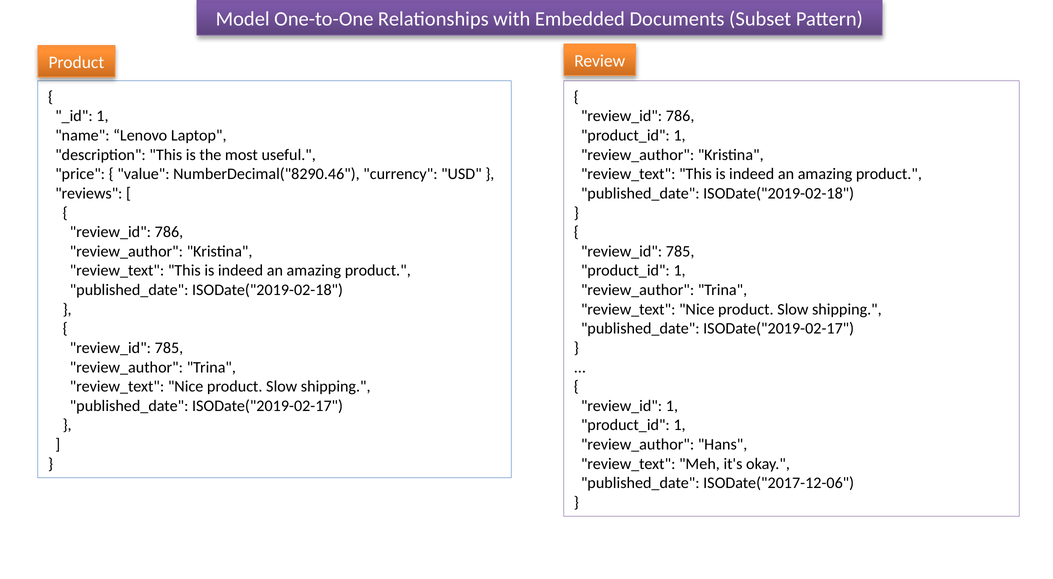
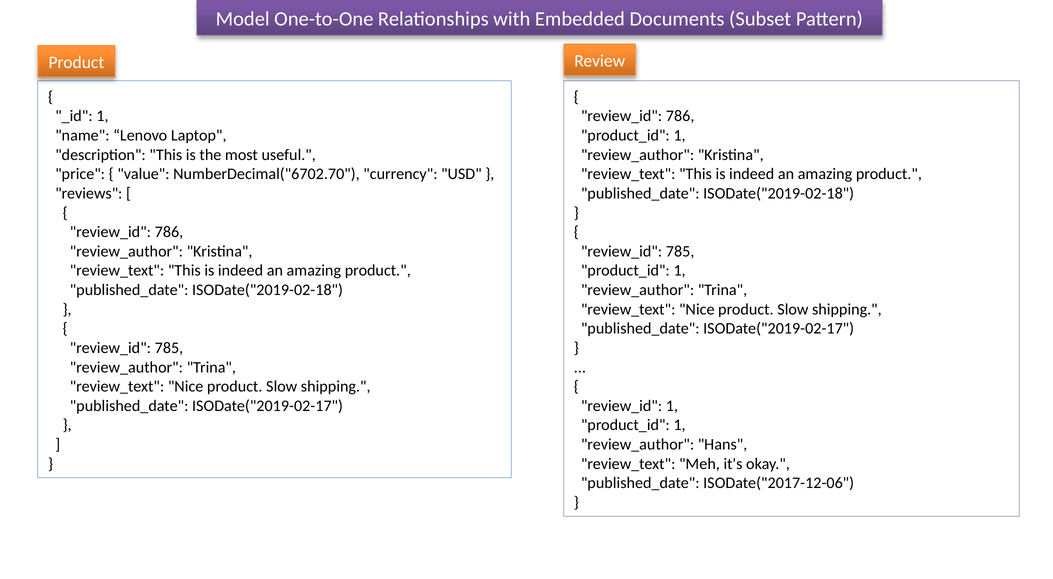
NumberDecimal("8290.46: NumberDecimal("8290.46 -> NumberDecimal("6702.70
